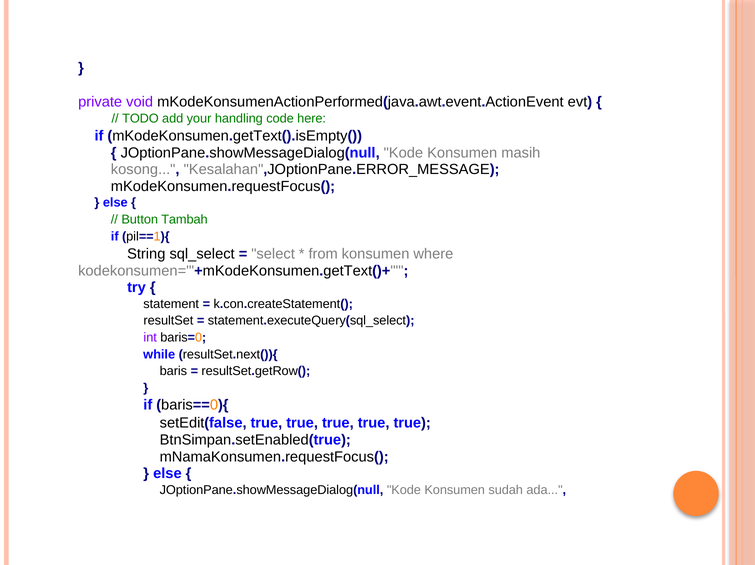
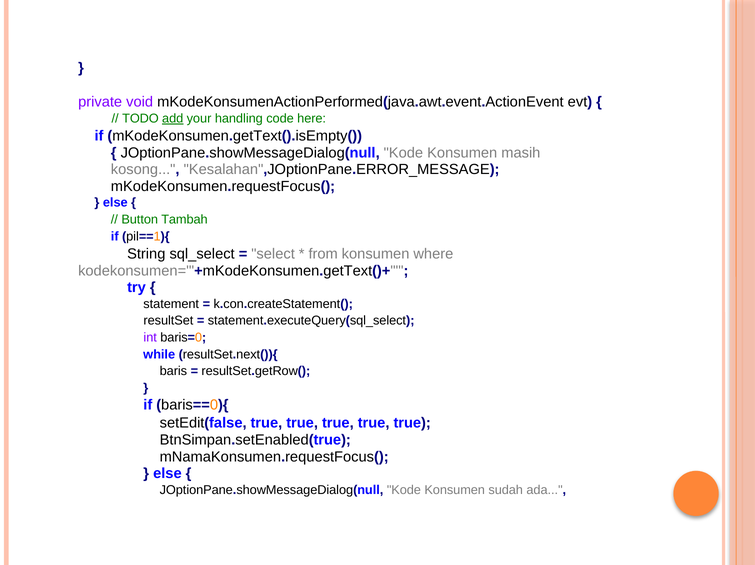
add underline: none -> present
